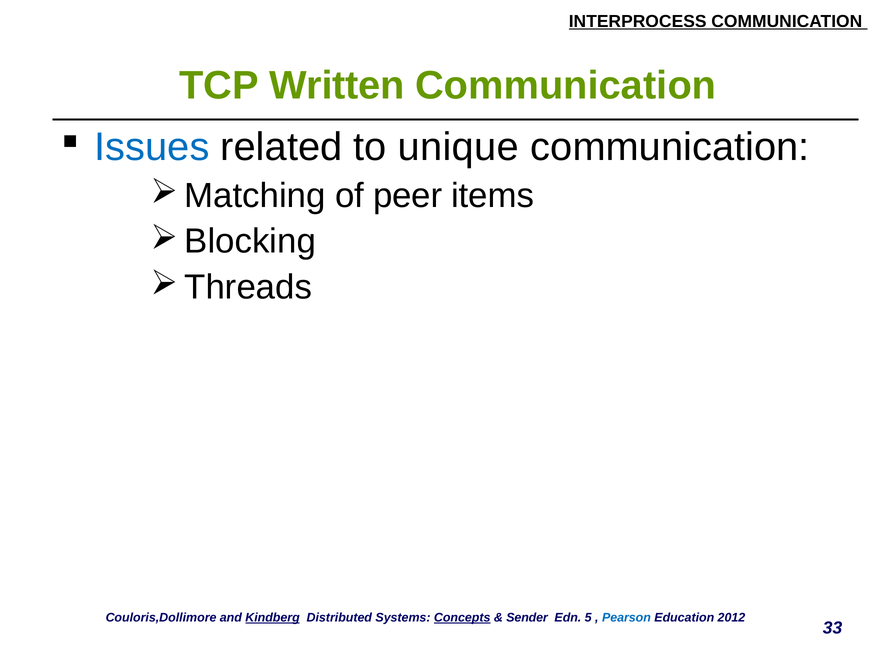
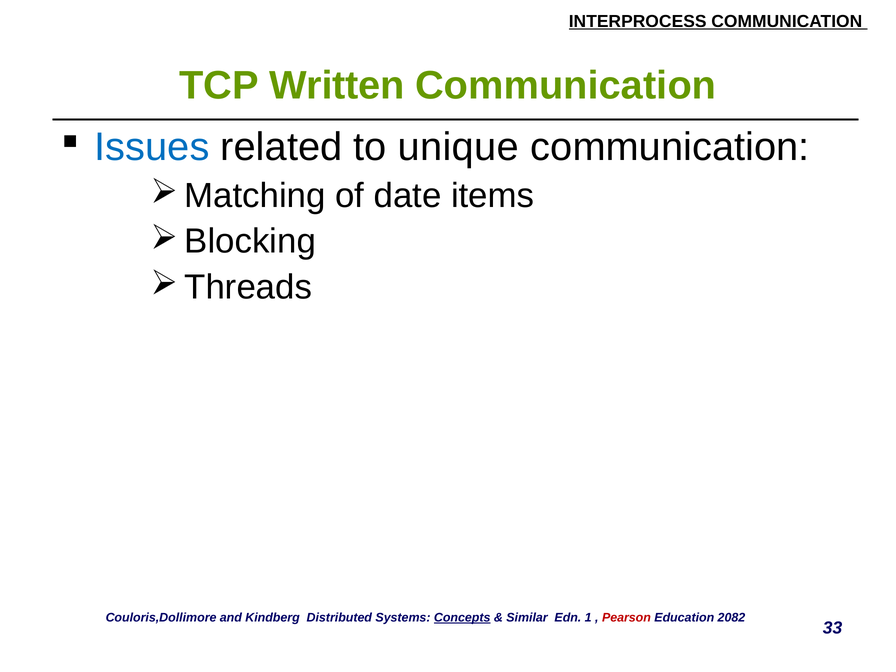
peer: peer -> date
Kindberg underline: present -> none
Sender: Sender -> Similar
5: 5 -> 1
Pearson colour: blue -> red
2012: 2012 -> 2082
